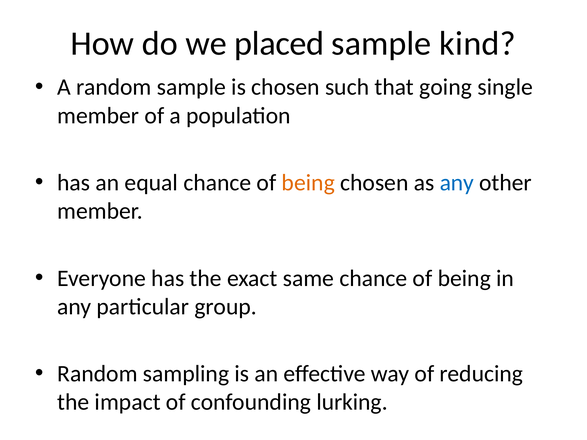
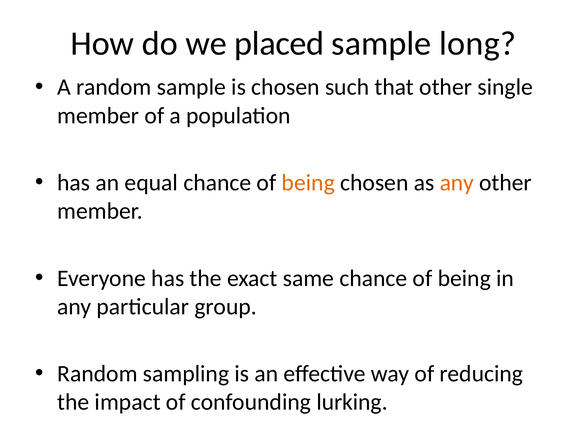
kind: kind -> long
that going: going -> other
any at (457, 183) colour: blue -> orange
